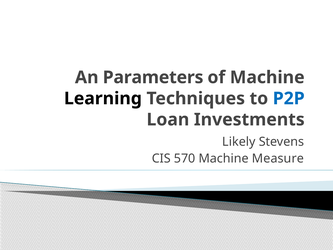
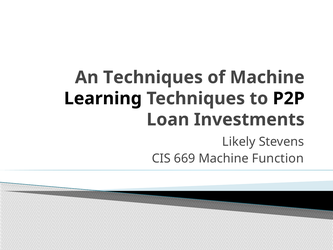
An Parameters: Parameters -> Techniques
P2P colour: blue -> black
570: 570 -> 669
Measure: Measure -> Function
